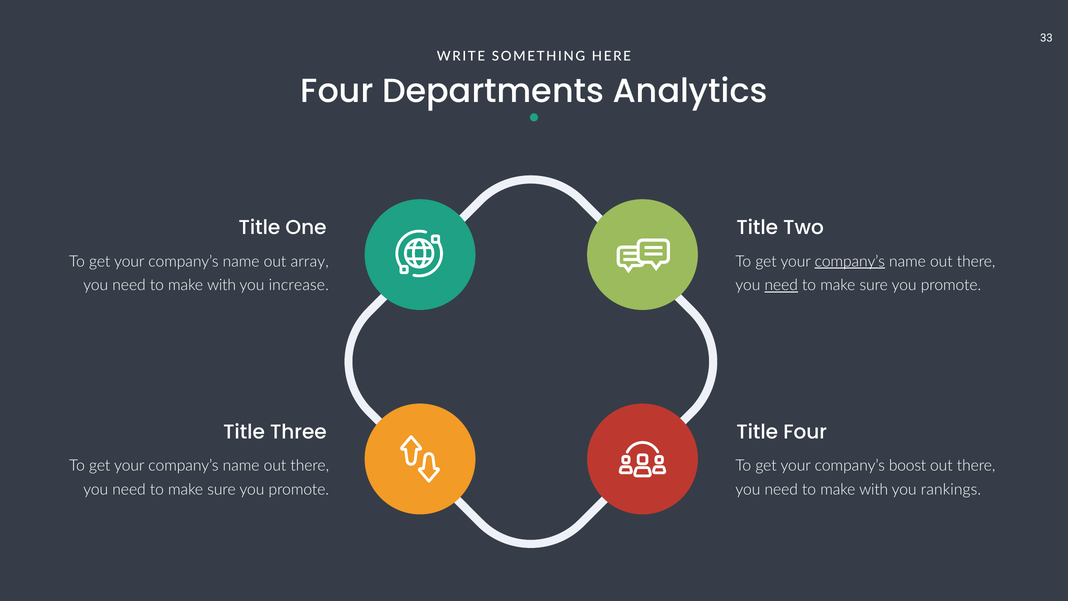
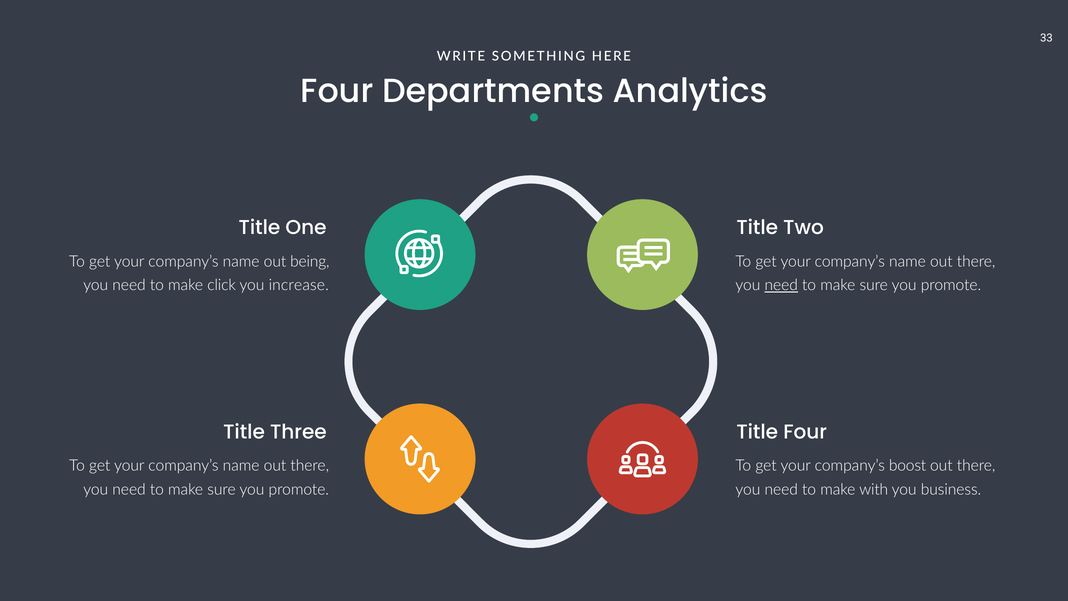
array: array -> being
company’s at (850, 261) underline: present -> none
with at (222, 285): with -> click
rankings: rankings -> business
